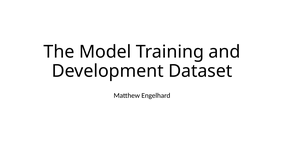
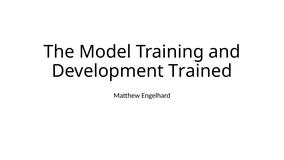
Dataset: Dataset -> Trained
